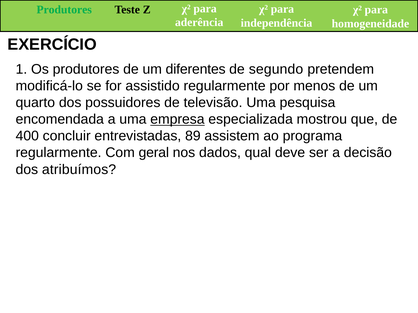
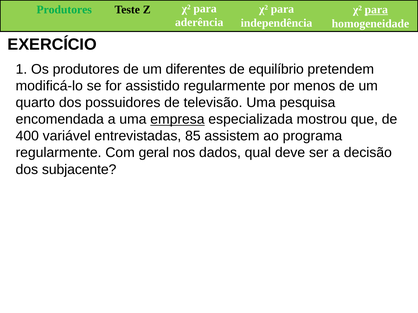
para at (376, 10) underline: none -> present
segundo: segundo -> equilíbrio
concluir: concluir -> variável
89: 89 -> 85
atribuímos: atribuímos -> subjacente
